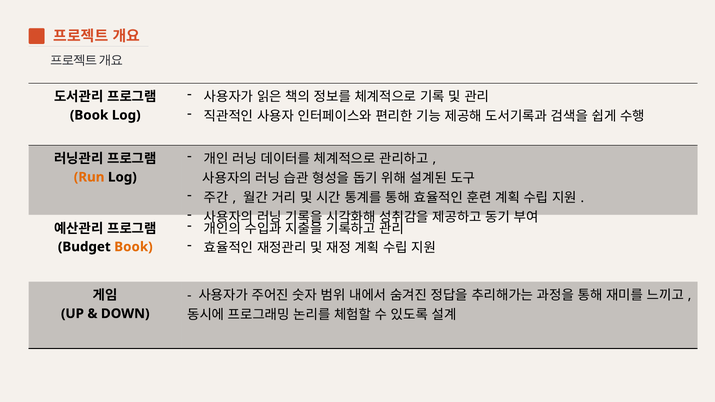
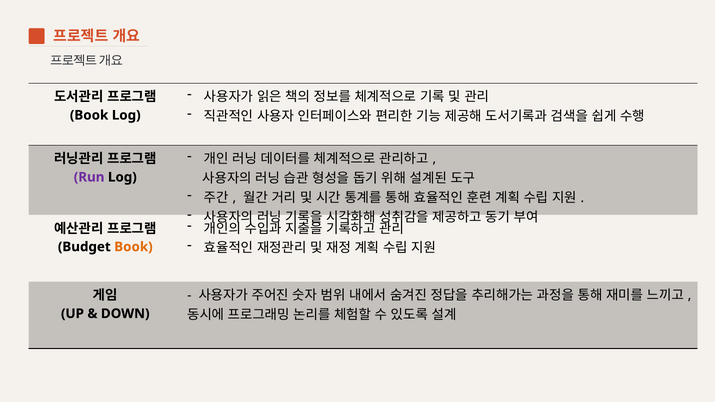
Run colour: orange -> purple
